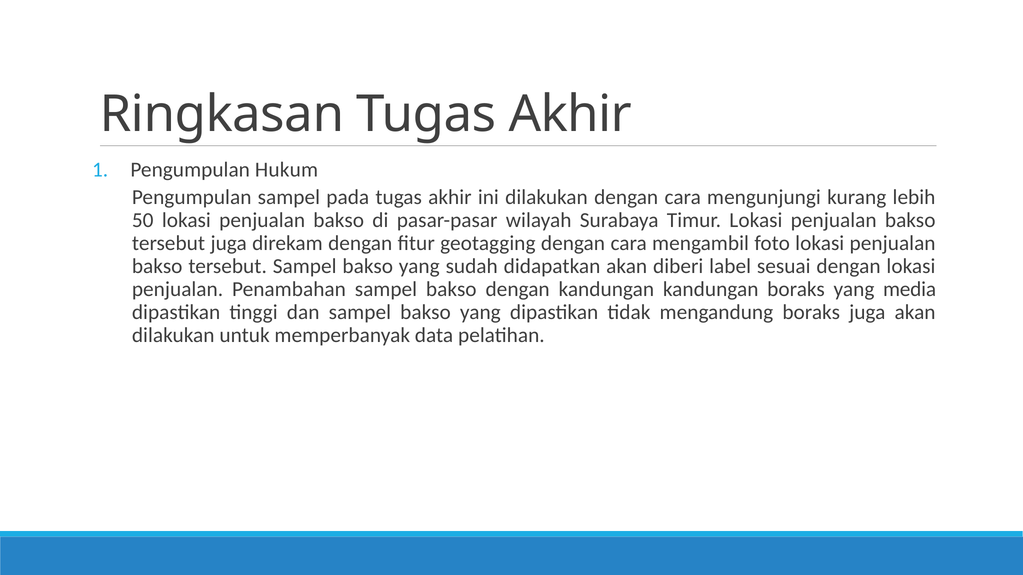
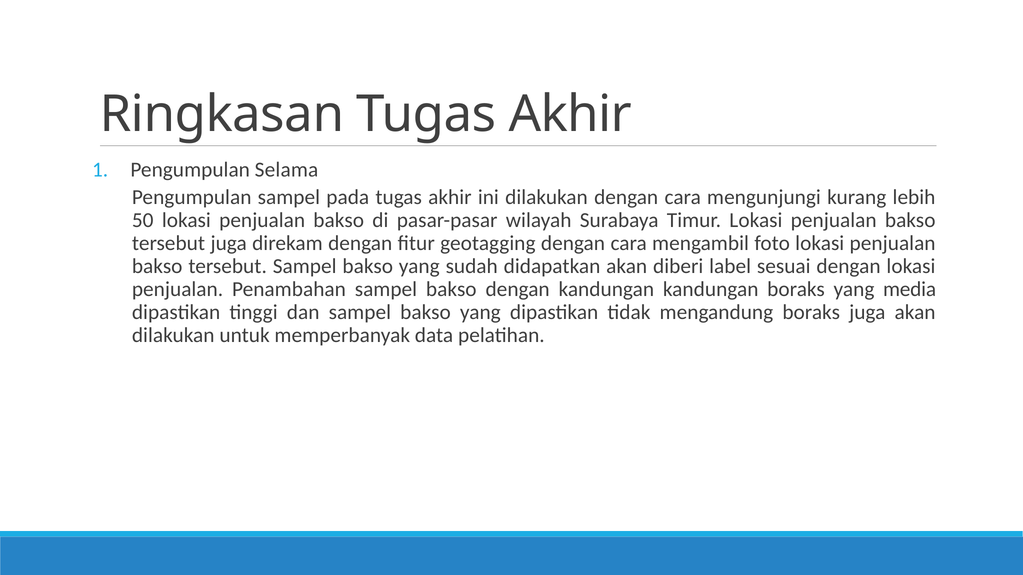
Hukum: Hukum -> Selama
